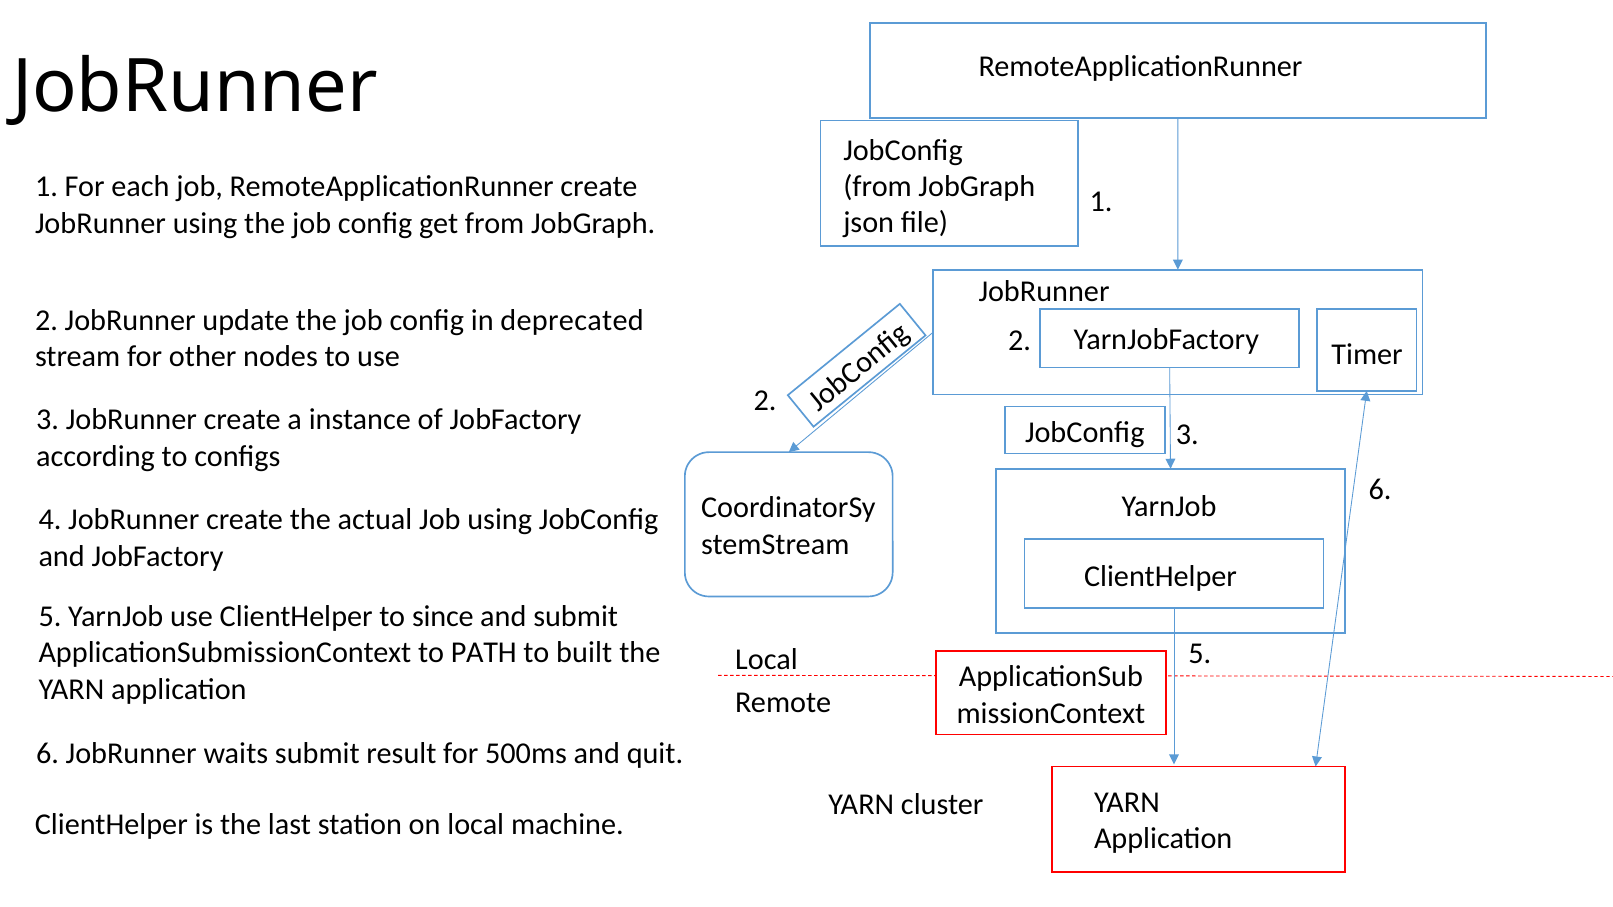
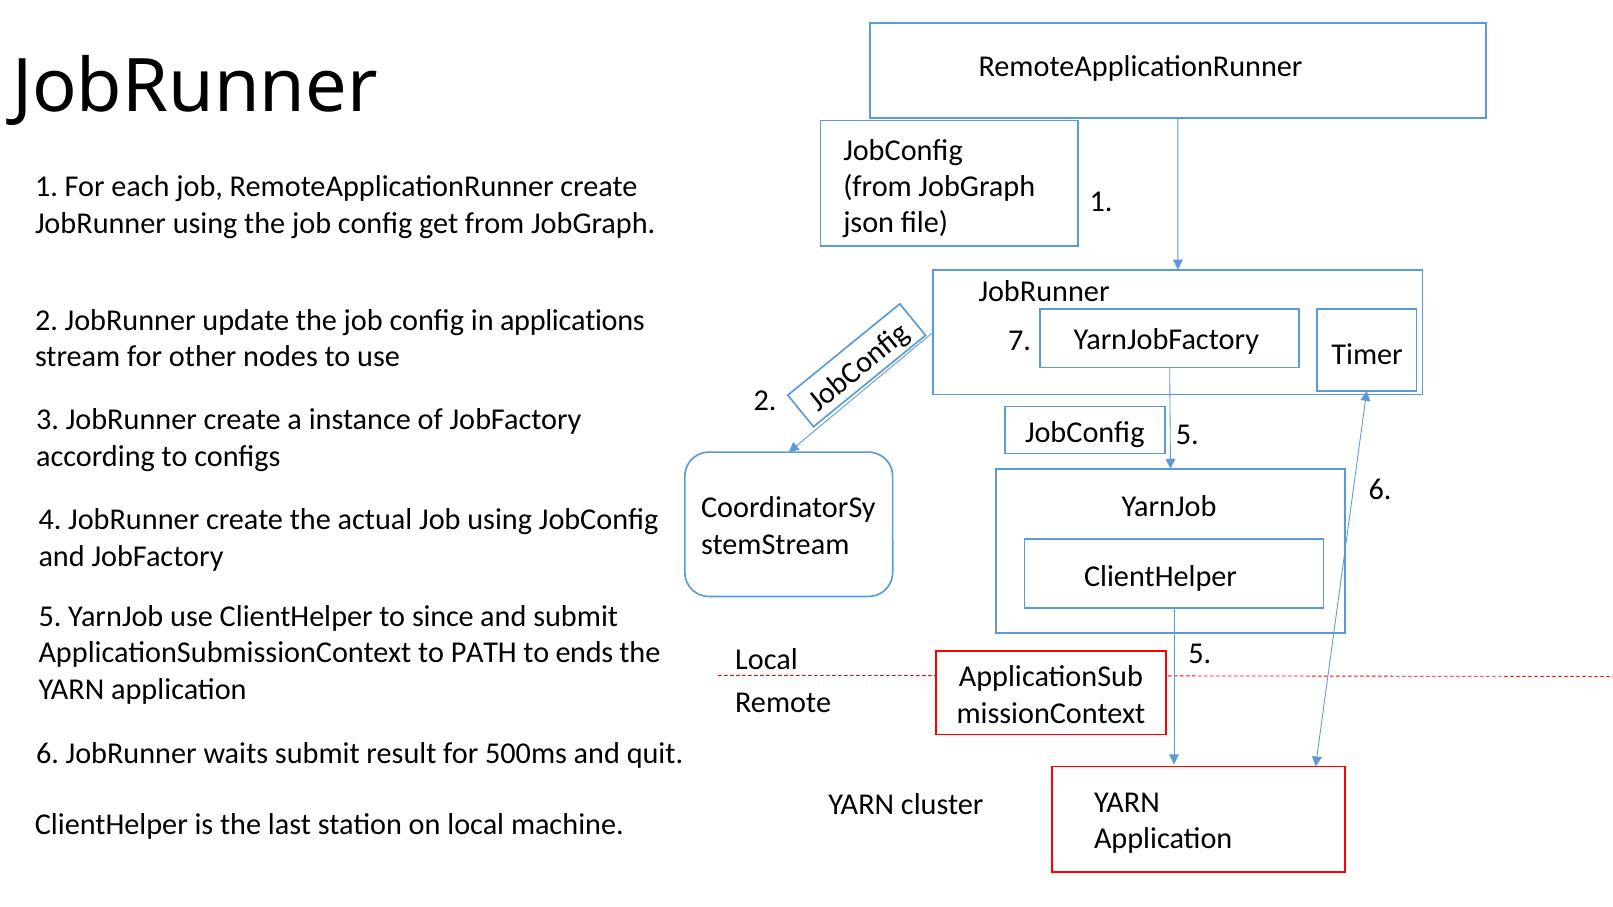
deprecated: deprecated -> applications
2 at (1019, 341): 2 -> 7
JobConfig 3: 3 -> 5
built: built -> ends
